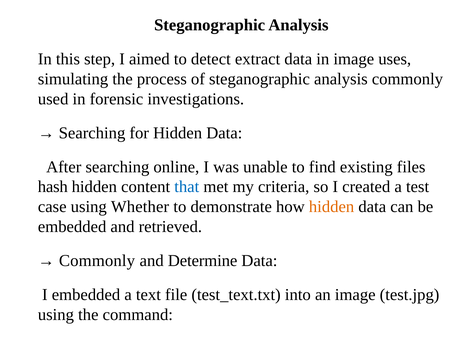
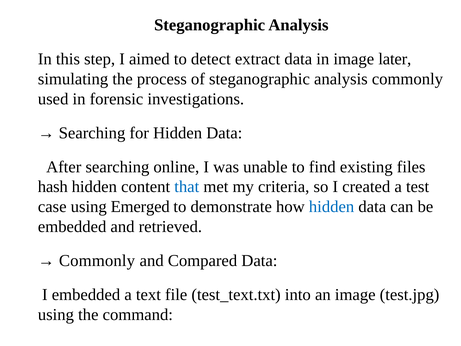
uses: uses -> later
Whether: Whether -> Emerged
hidden at (332, 207) colour: orange -> blue
Determine: Determine -> Compared
